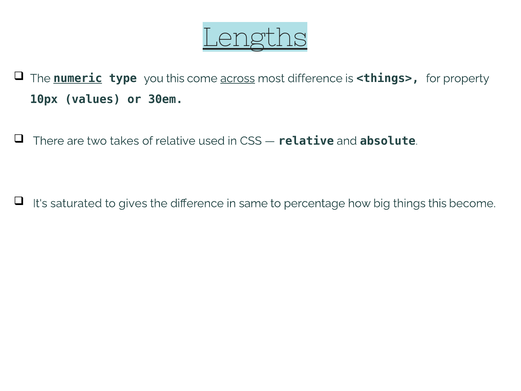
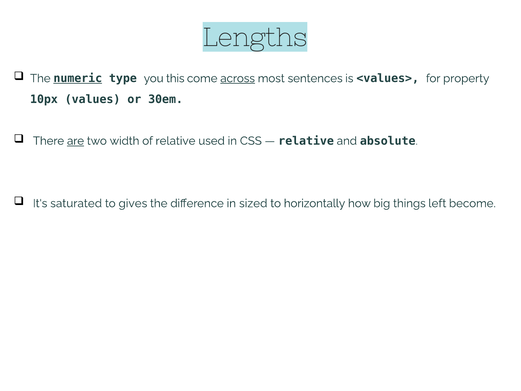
Lengths underline: present -> none
most difference: difference -> sentences
<things>: <things> -> <values>
are underline: none -> present
takes: takes -> width
same: same -> sized
percentage: percentage -> horizontally
things this: this -> left
